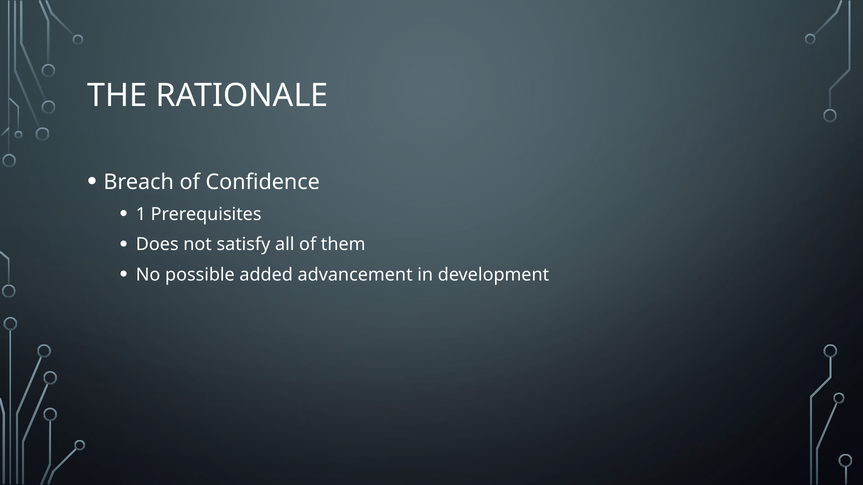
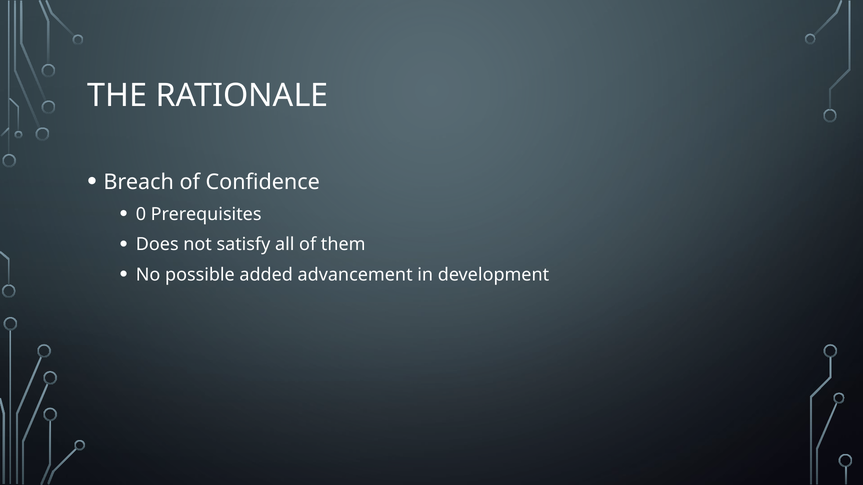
1: 1 -> 0
